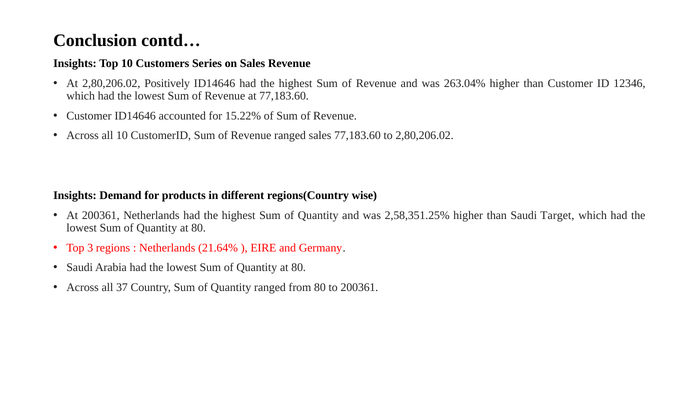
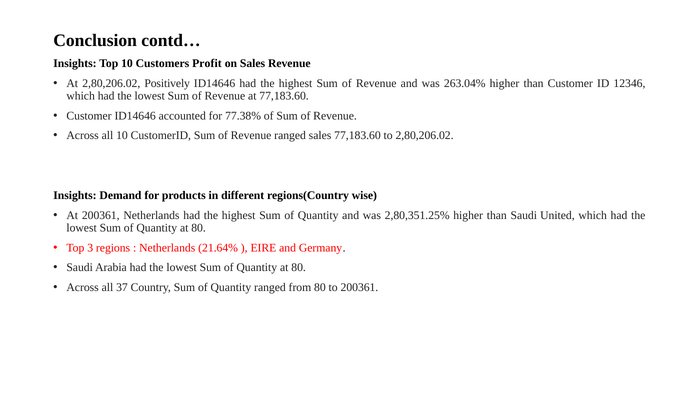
Series: Series -> Profit
15.22%: 15.22% -> 77.38%
2,58,351.25%: 2,58,351.25% -> 2,80,351.25%
Target: Target -> United
